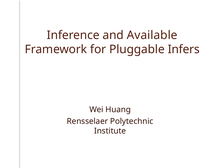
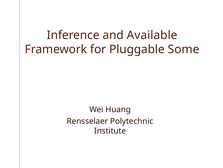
Infers: Infers -> Some
